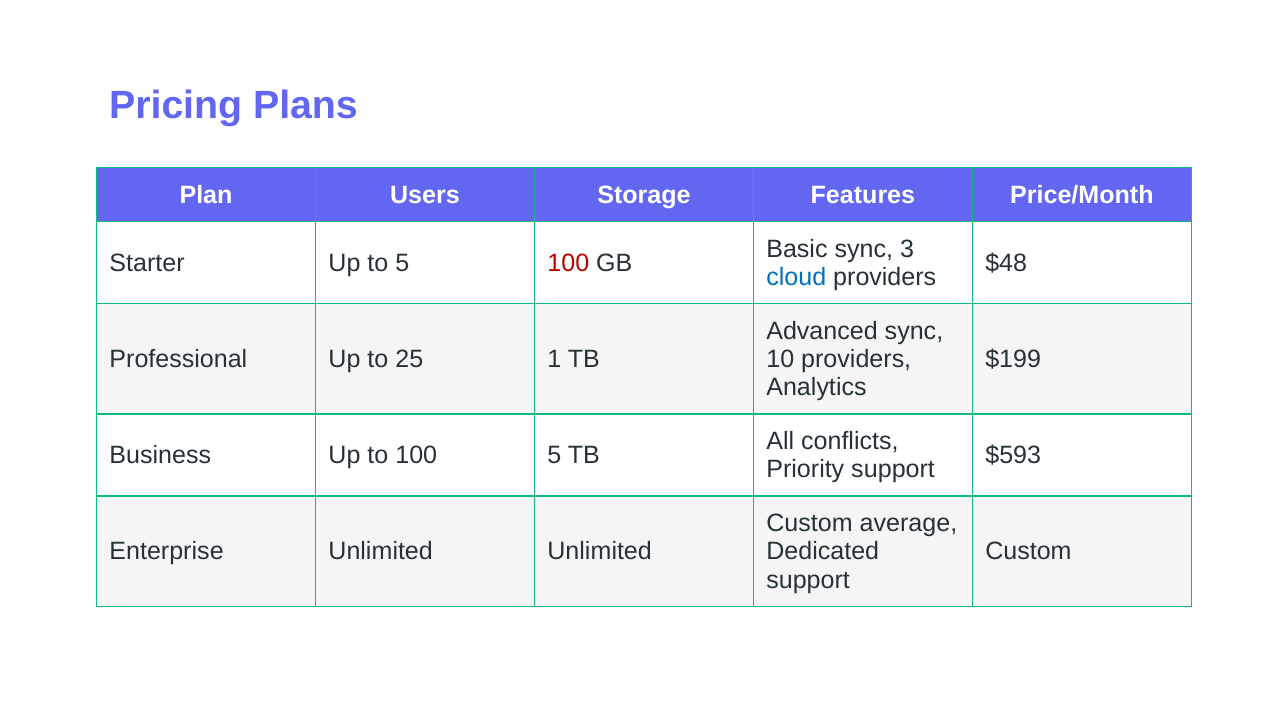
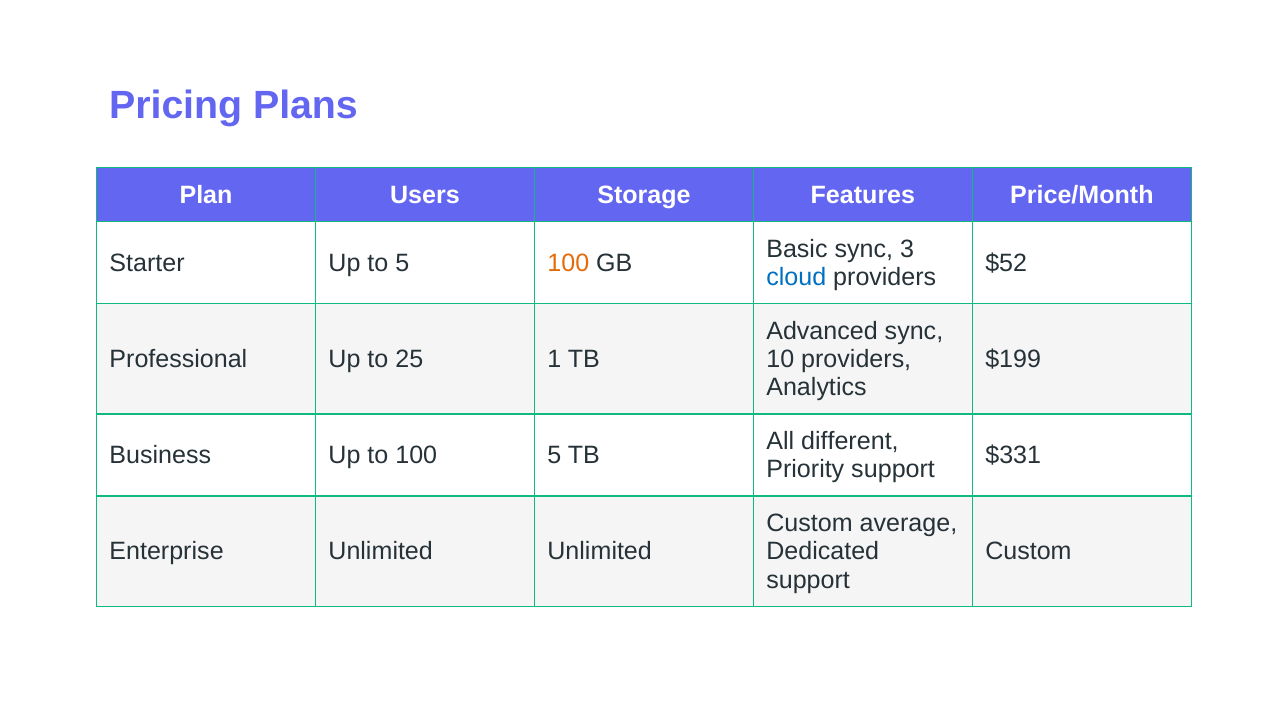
100 at (568, 263) colour: red -> orange
$48: $48 -> $52
conflicts: conflicts -> different
$593: $593 -> $331
